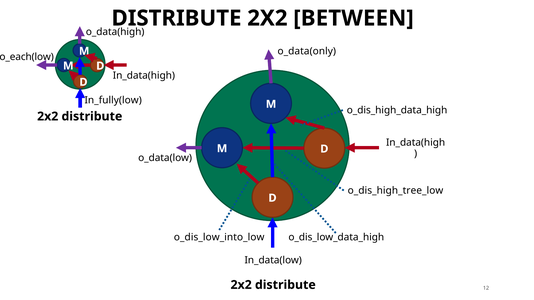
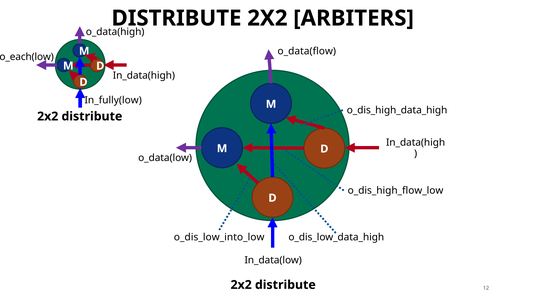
BETWEEN: BETWEEN -> ARBITERS
o_data(only: o_data(only -> o_data(flow
o_dis_high_tree_low: o_dis_high_tree_low -> o_dis_high_flow_low
